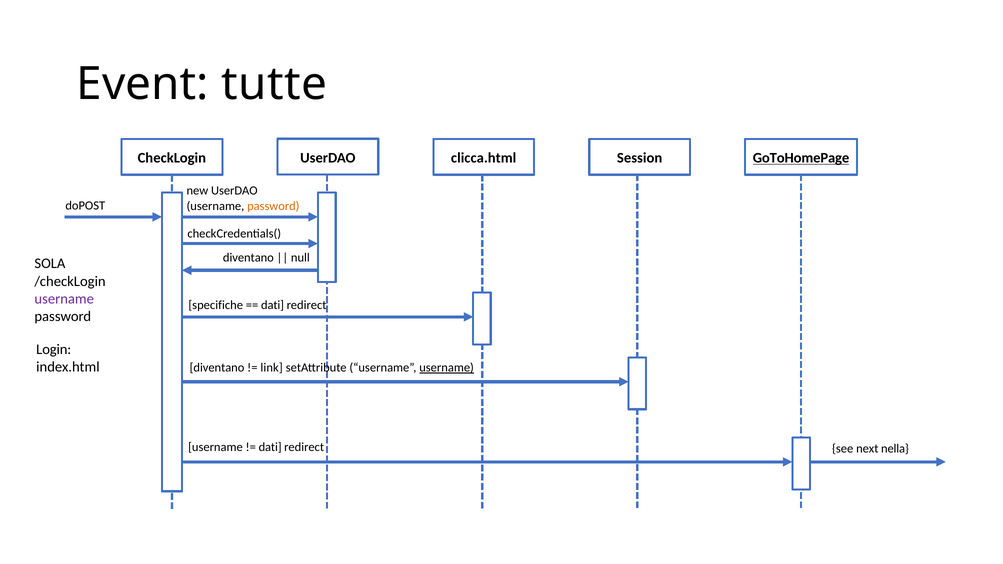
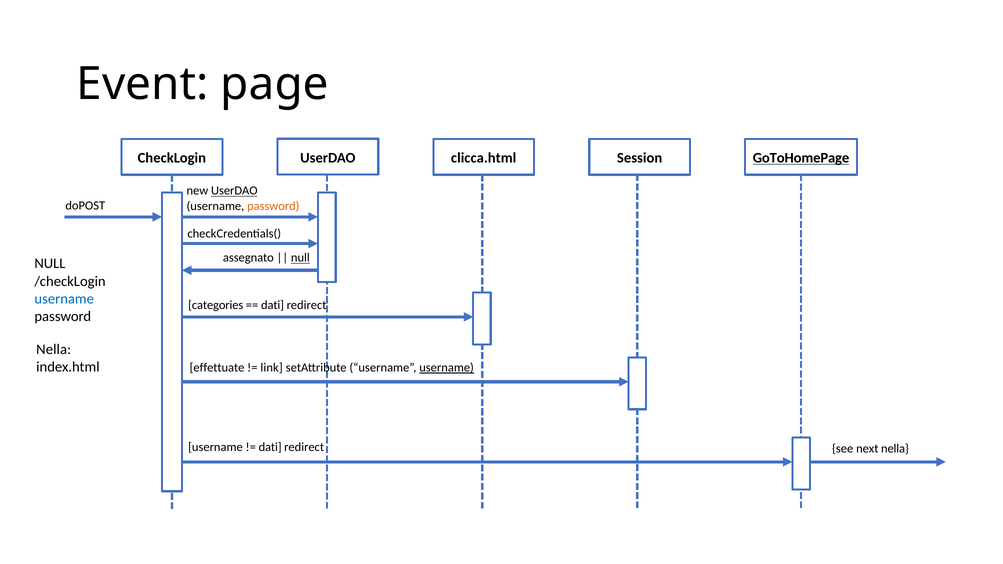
tutte: tutte -> page
UserDAO at (234, 191) underline: none -> present
diventano at (248, 258): diventano -> assegnato
null at (300, 258) underline: none -> present
SOLA at (50, 264): SOLA -> NULL
username at (64, 299) colour: purple -> blue
specifiche: specifiche -> categories
Login at (54, 349): Login -> Nella
diventano at (217, 368): diventano -> effettuate
